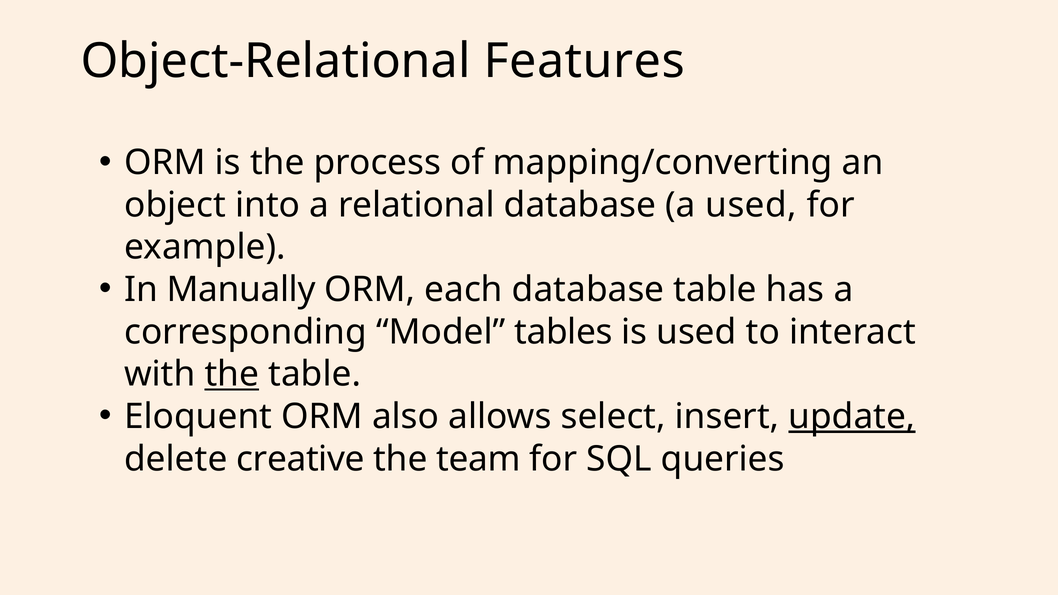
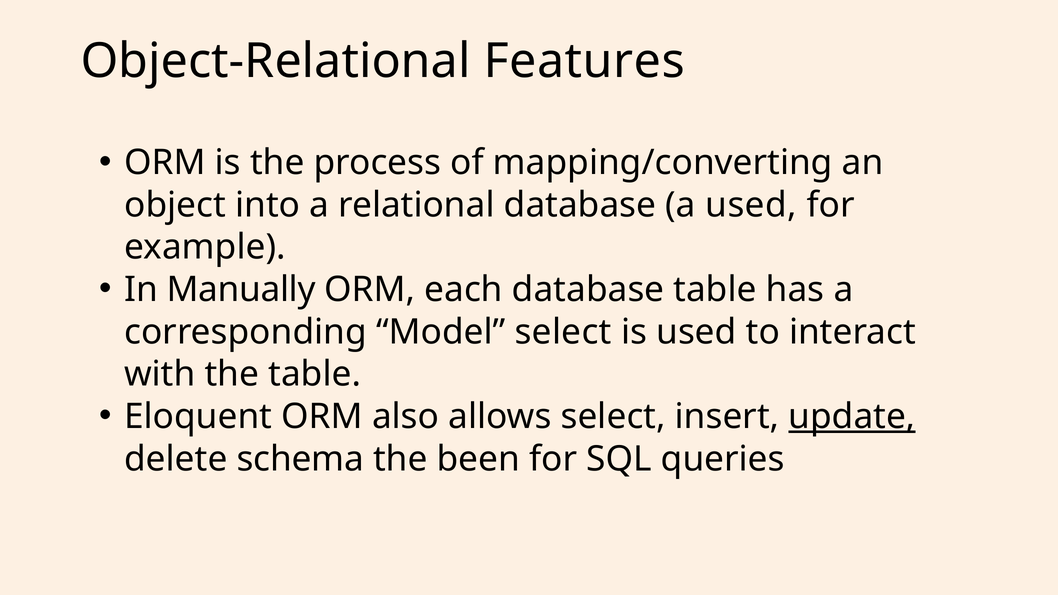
Model tables: tables -> select
the at (232, 374) underline: present -> none
creative: creative -> schema
team: team -> been
